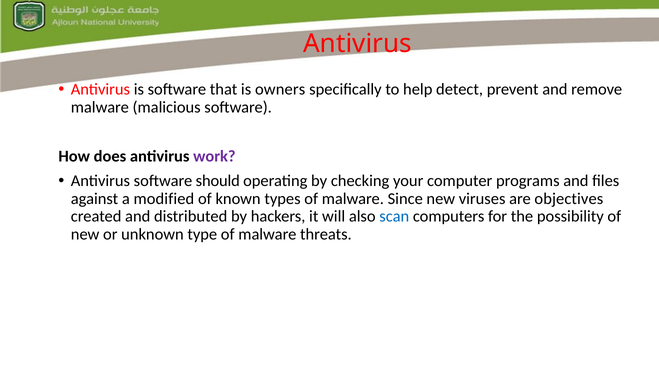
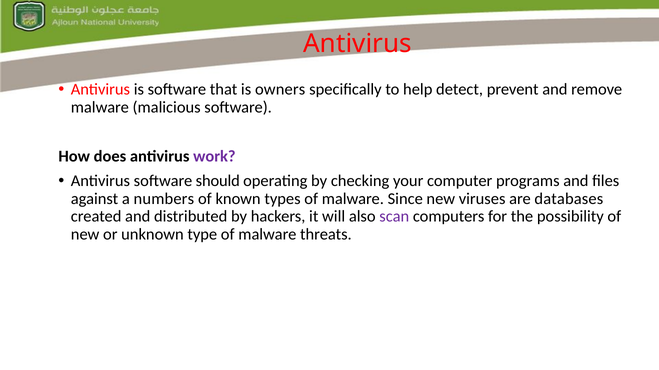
modified: modified -> numbers
objectives: objectives -> databases
scan colour: blue -> purple
